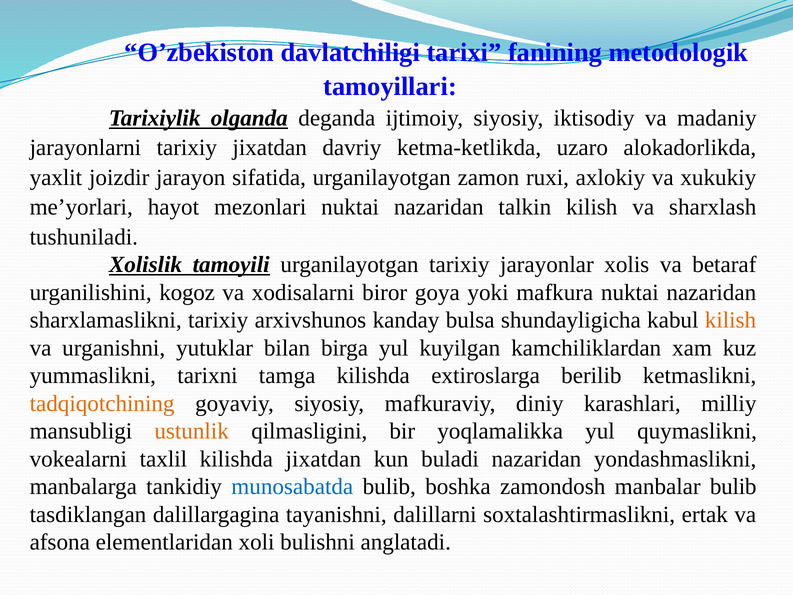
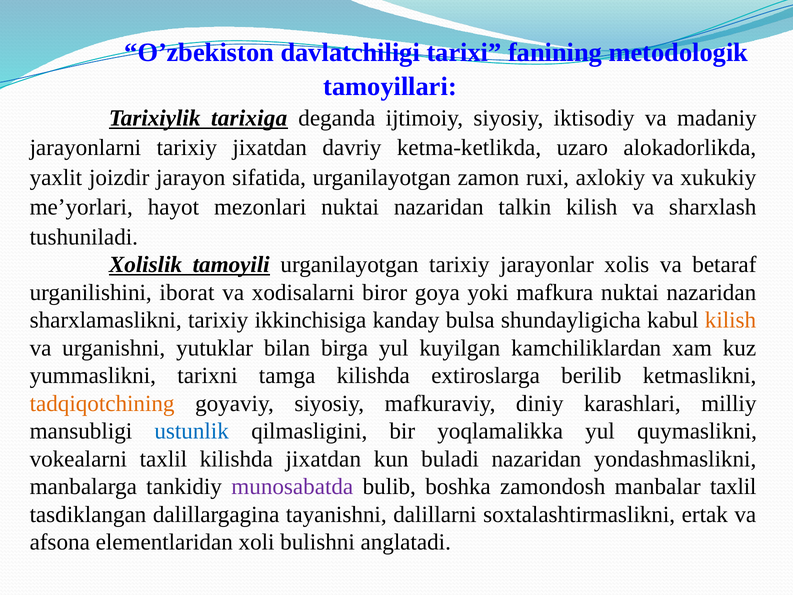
olganda: olganda -> tarixiga
kogoz: kogoz -> iborat
arxivshunos: arxivshunos -> ikkinchisiga
ustunlik colour: orange -> blue
munosabatda colour: blue -> purple
manbalar bulib: bulib -> taxlil
